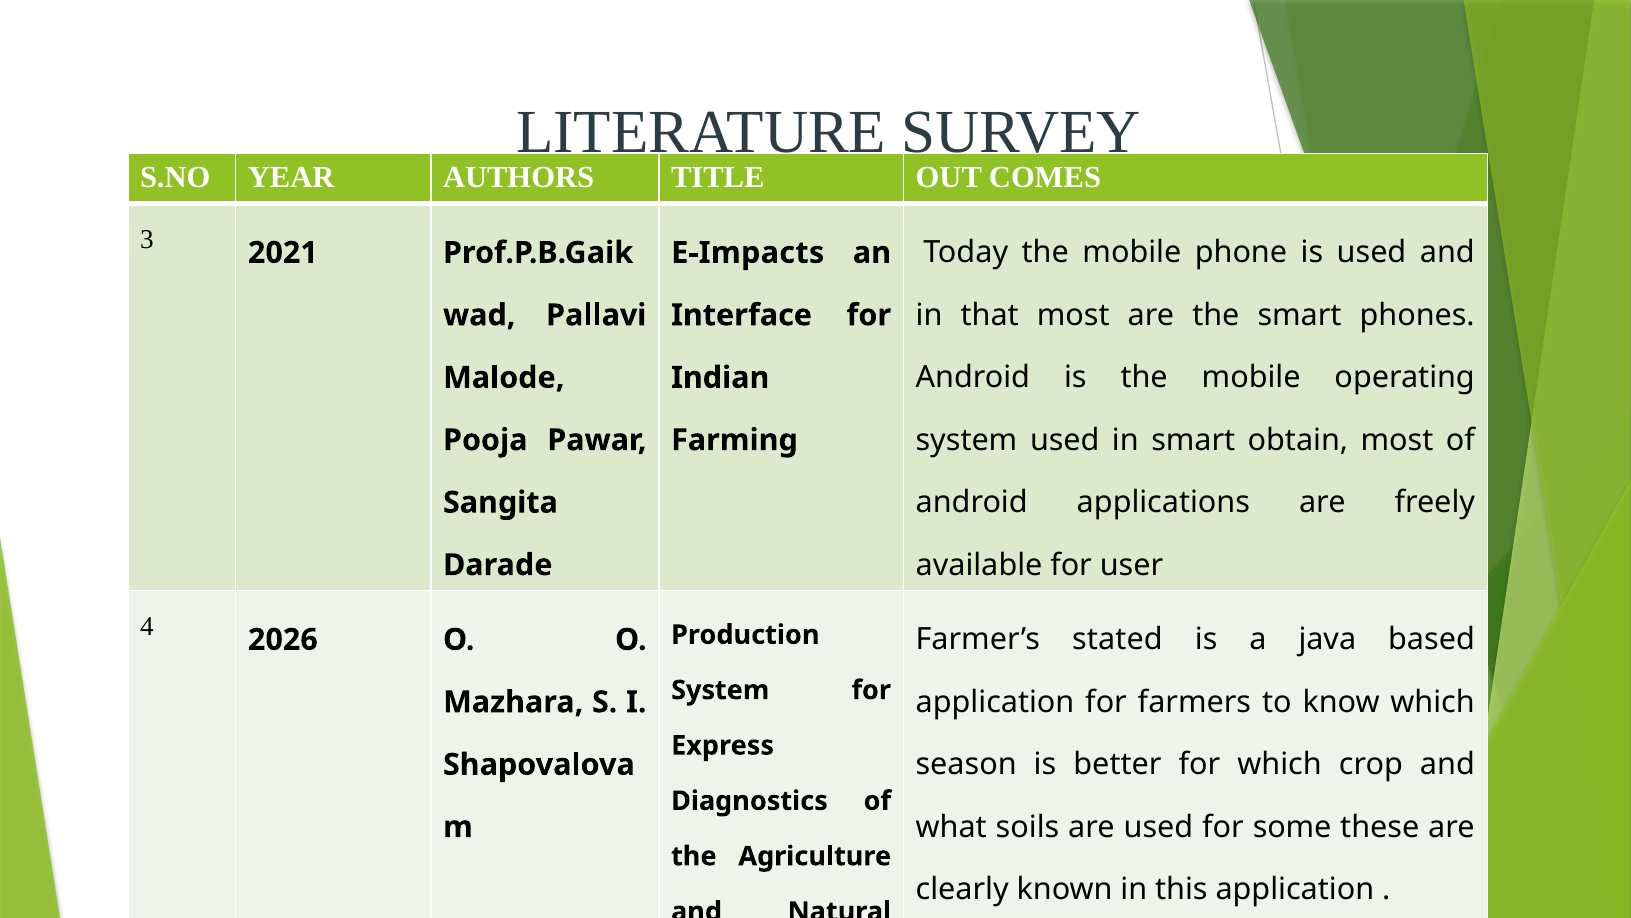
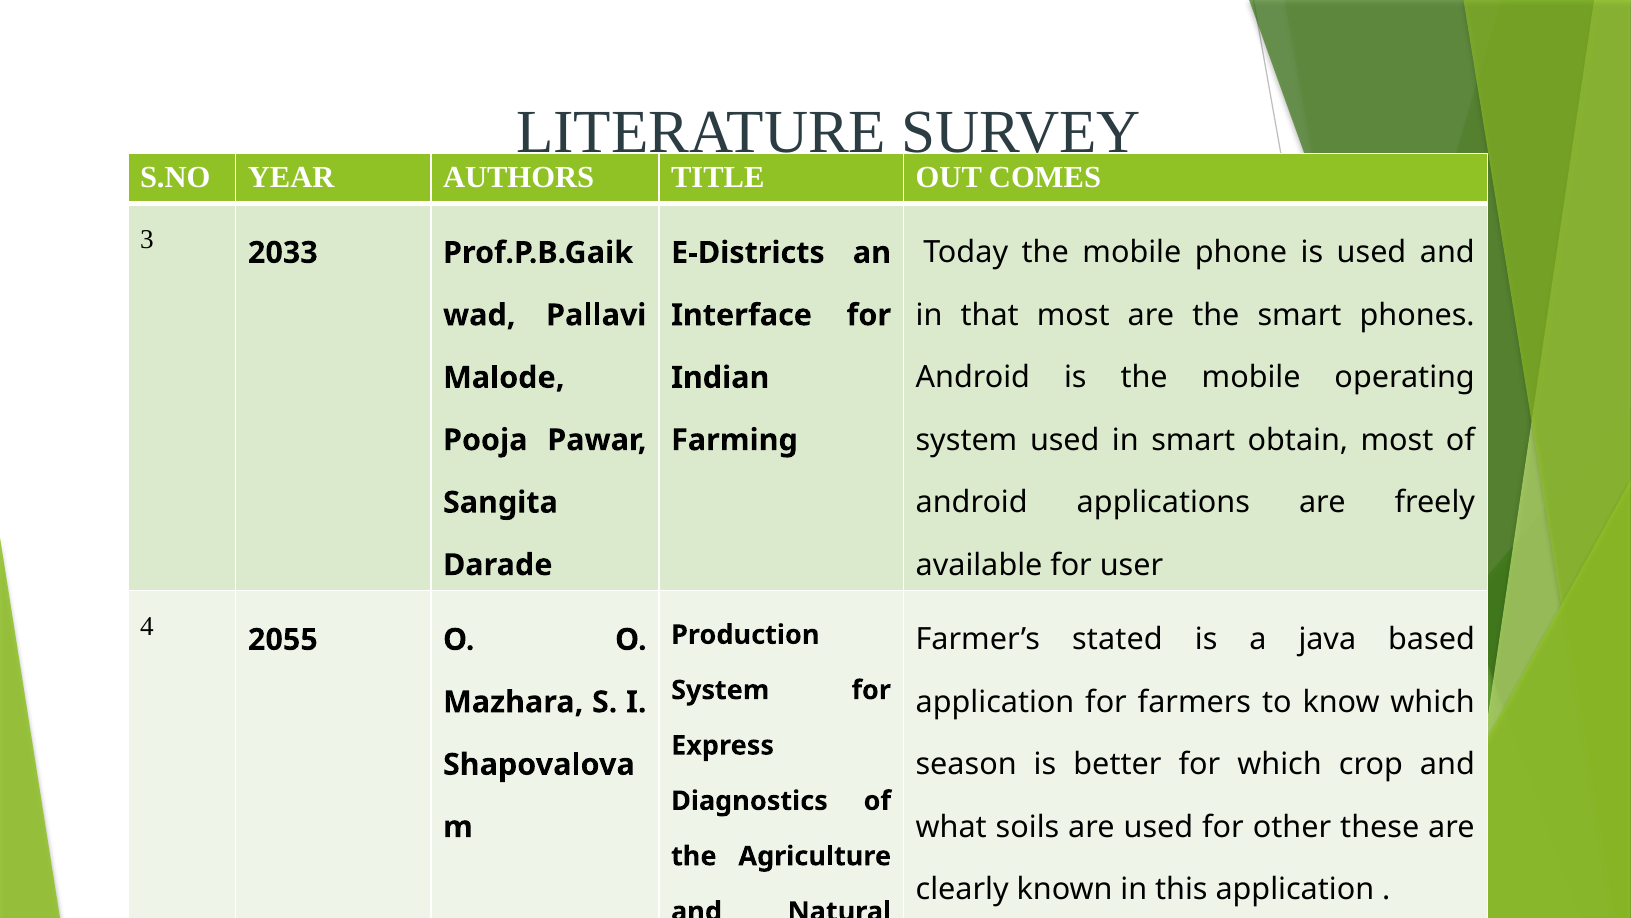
2021: 2021 -> 2033
E-Impacts: E-Impacts -> E-Districts
2026: 2026 -> 2055
some: some -> other
